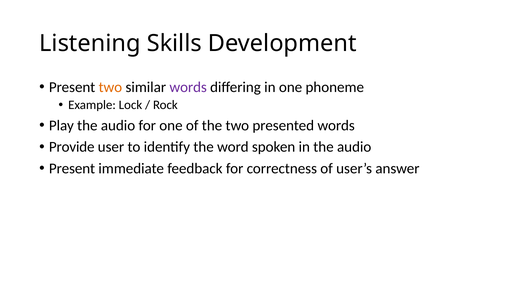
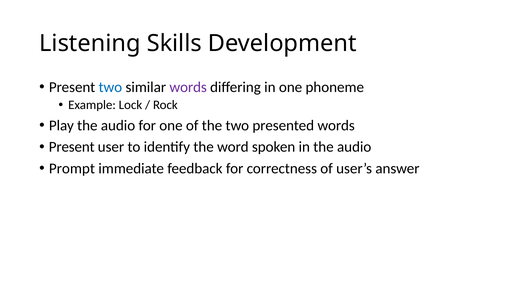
two at (110, 87) colour: orange -> blue
Provide at (72, 147): Provide -> Present
Present at (72, 168): Present -> Prompt
